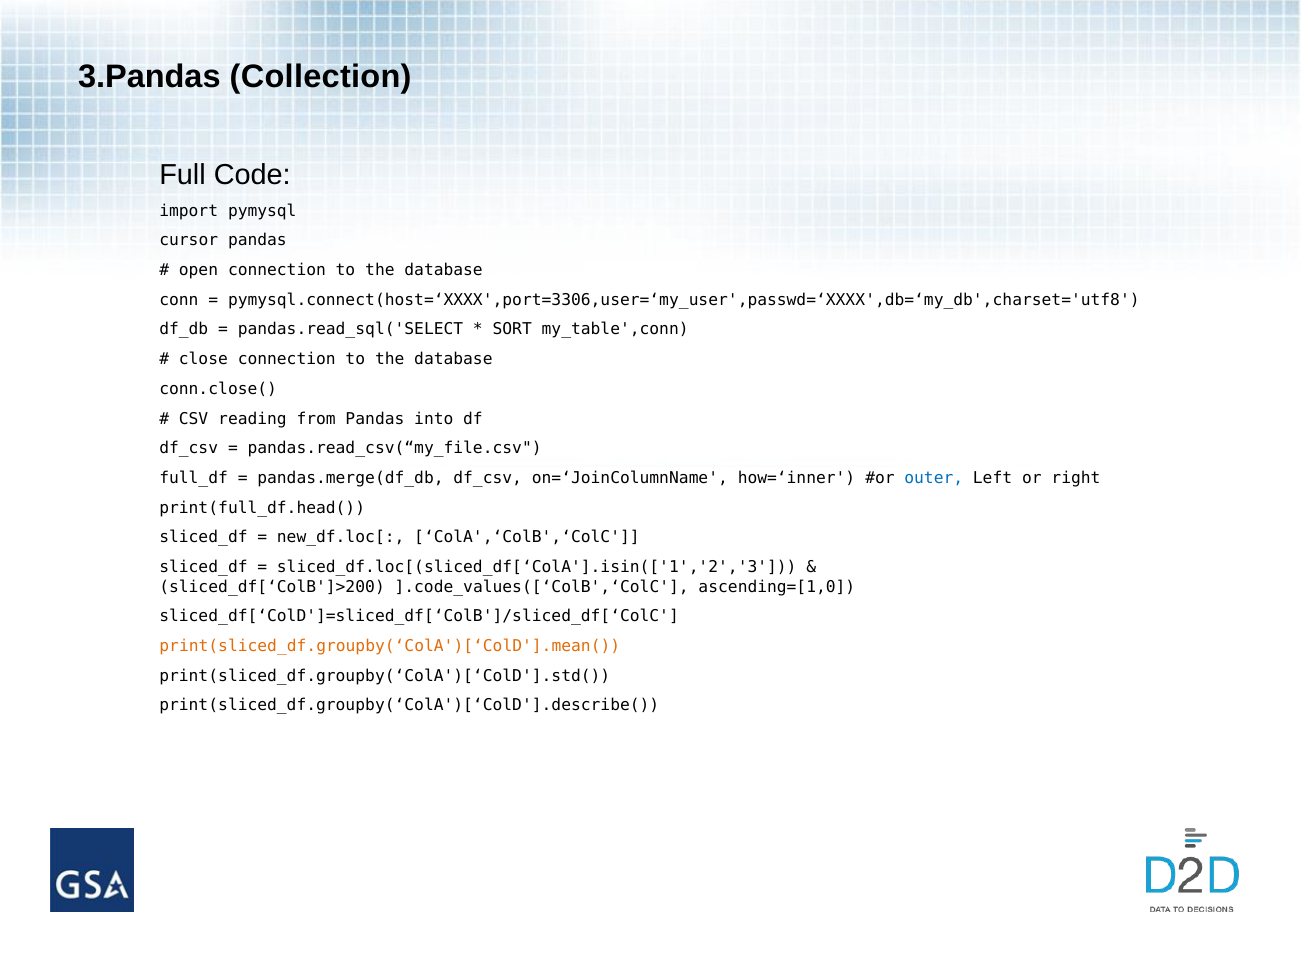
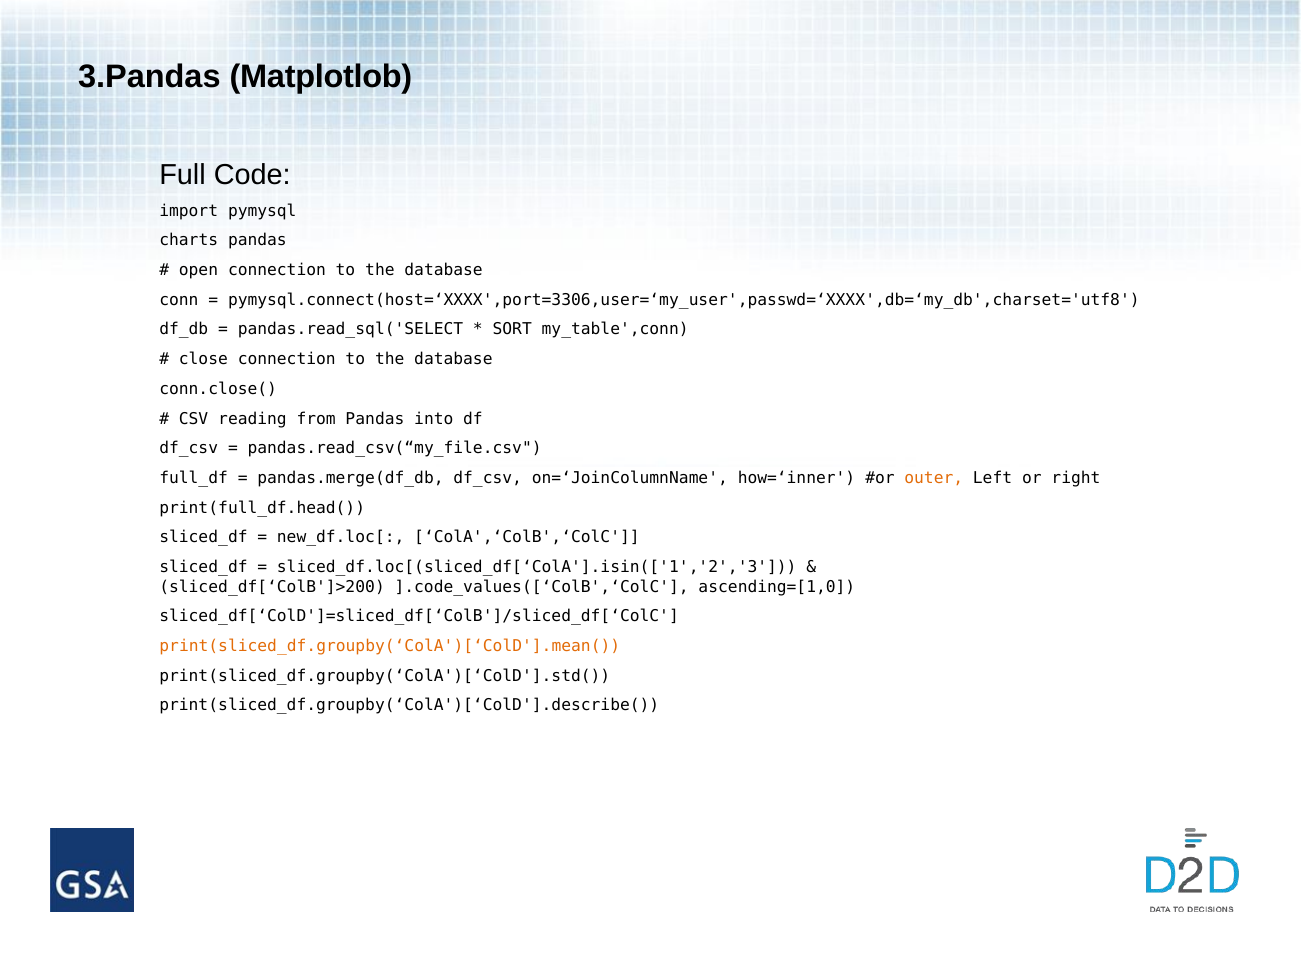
Collection: Collection -> Matplotlob
cursor: cursor -> charts
outer colour: blue -> orange
